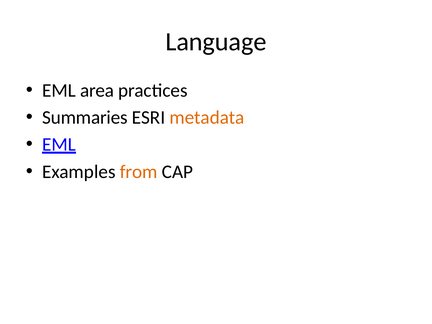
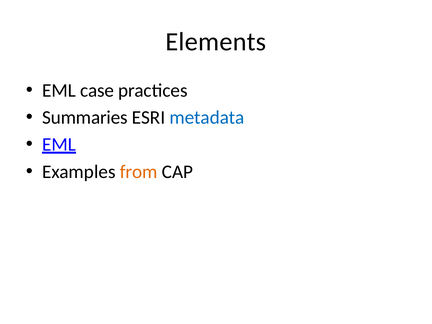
Language: Language -> Elements
area: area -> case
metadata colour: orange -> blue
